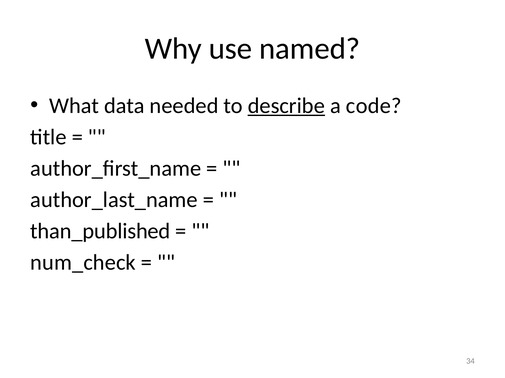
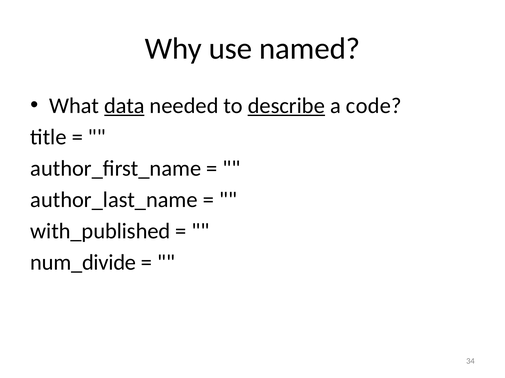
data underline: none -> present
than_published: than_published -> with_published
num_check: num_check -> num_divide
